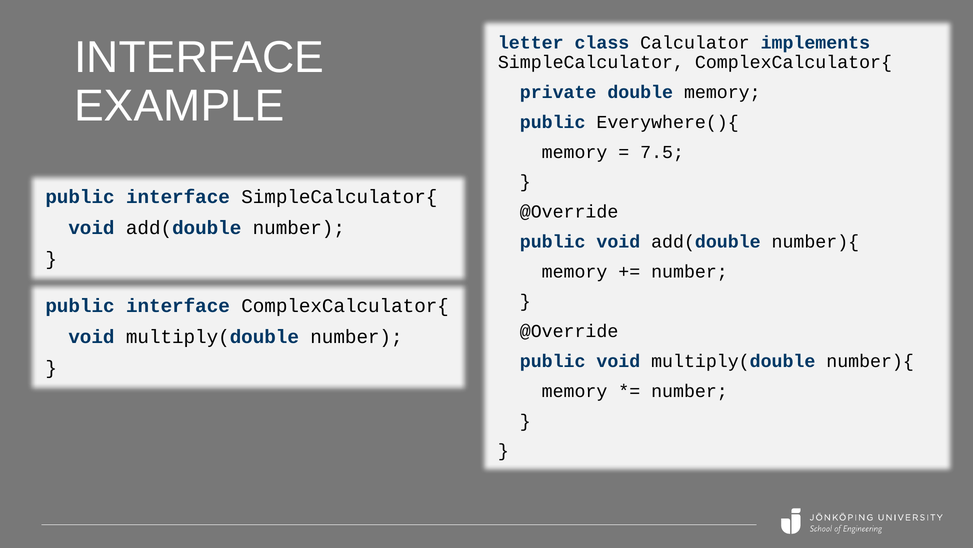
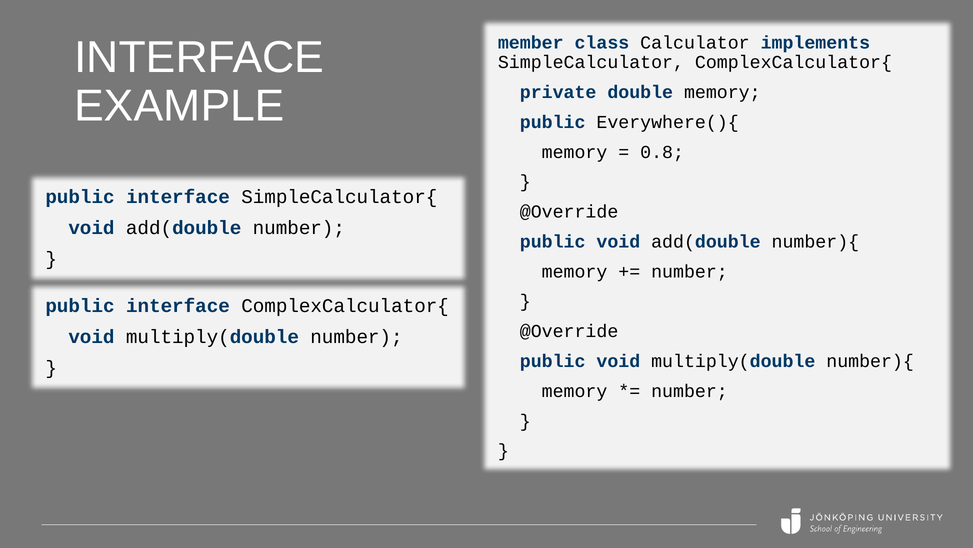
letter: letter -> member
7.5: 7.5 -> 0.8
